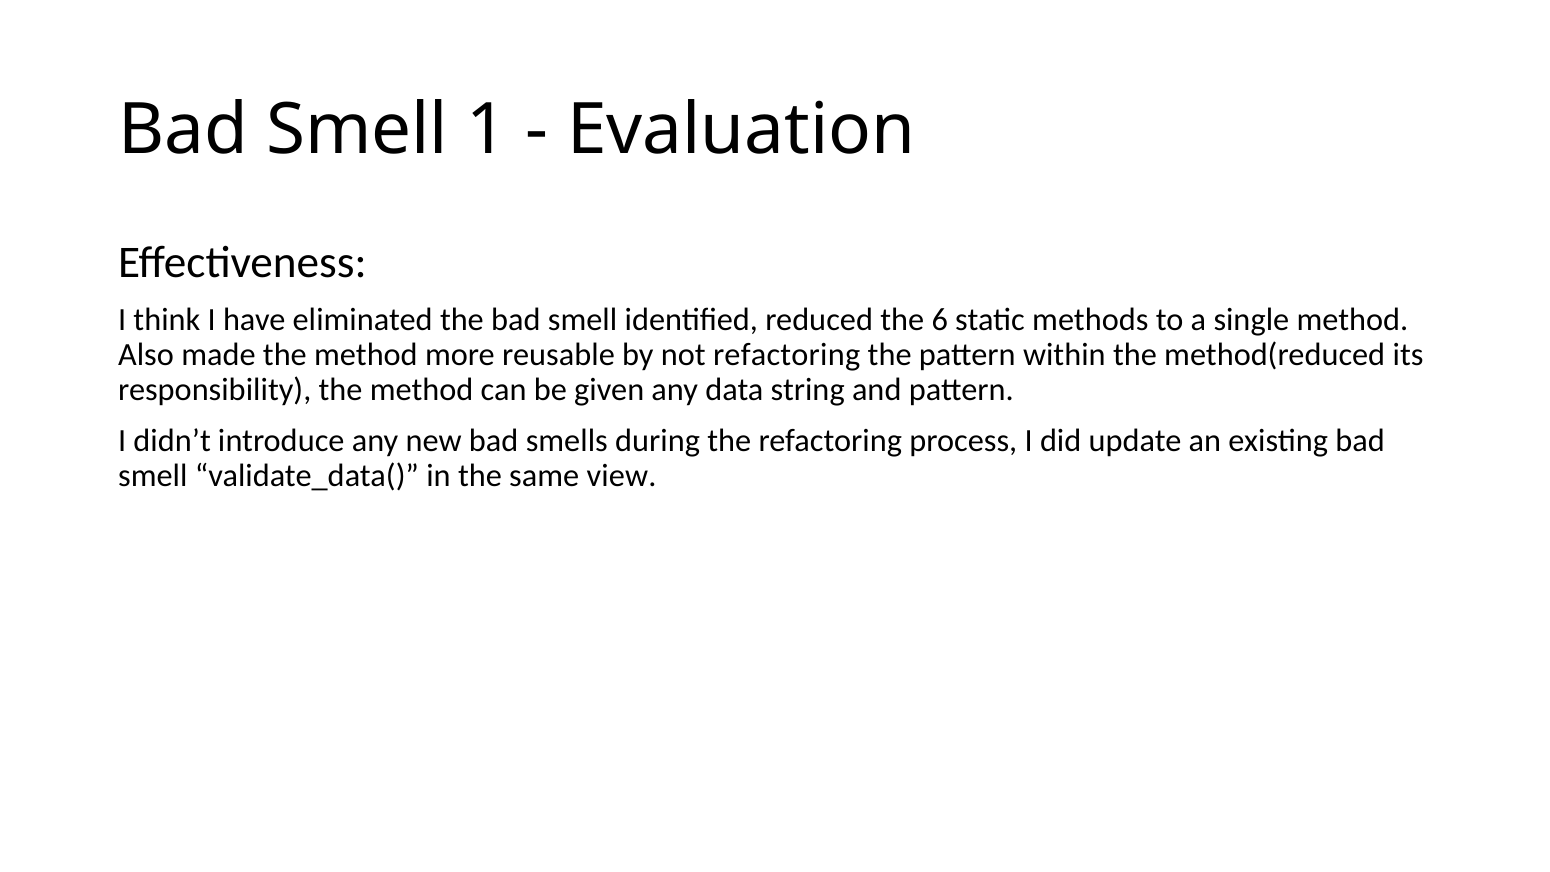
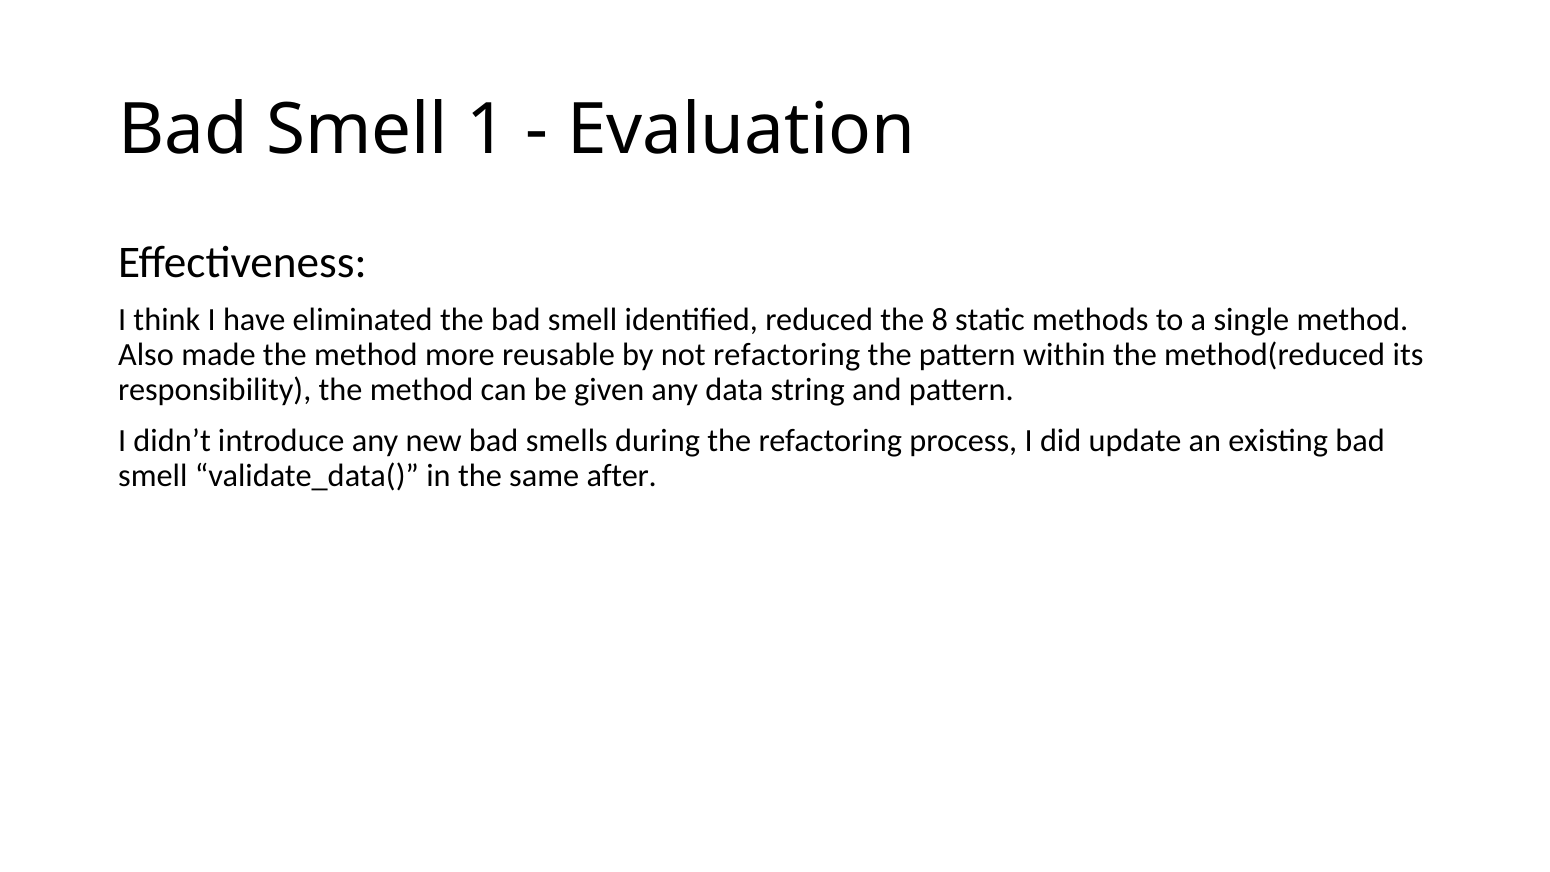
6: 6 -> 8
view: view -> after
